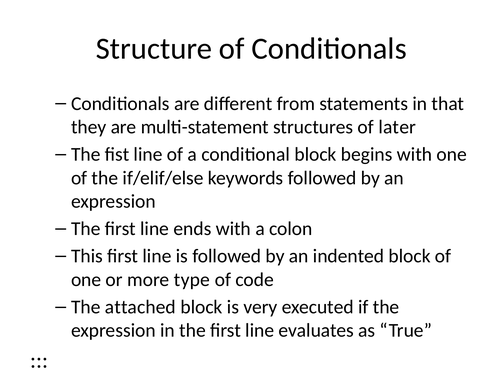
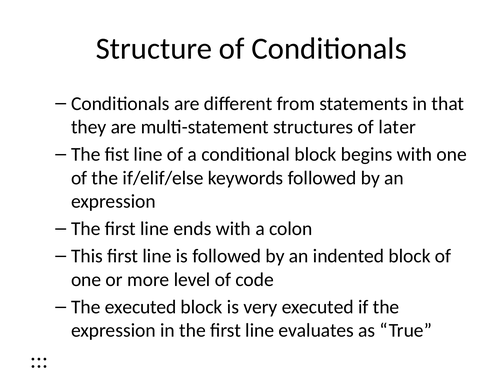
type: type -> level
The attached: attached -> executed
